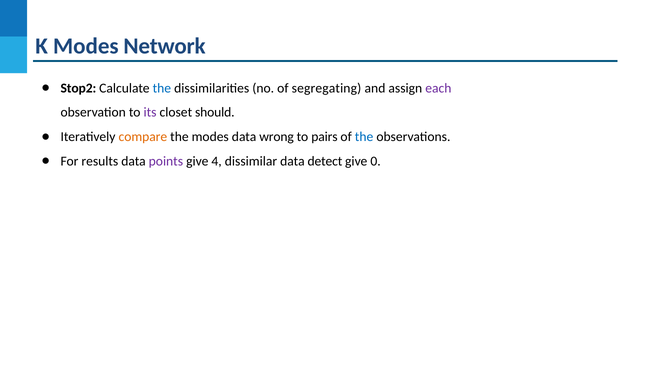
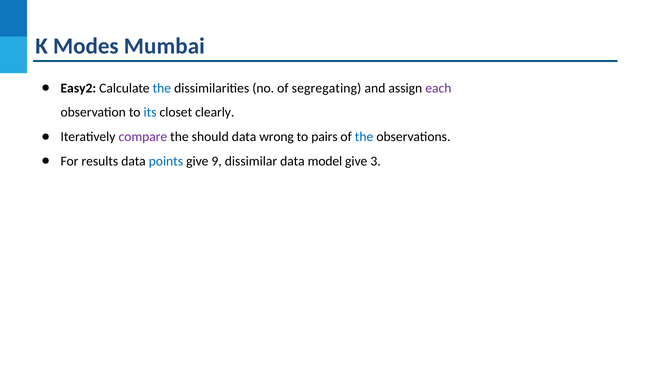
Network: Network -> Mumbai
Stop2: Stop2 -> Easy2
its colour: purple -> blue
should: should -> clearly
compare colour: orange -> purple
the modes: modes -> should
points colour: purple -> blue
4: 4 -> 9
detect: detect -> model
0: 0 -> 3
